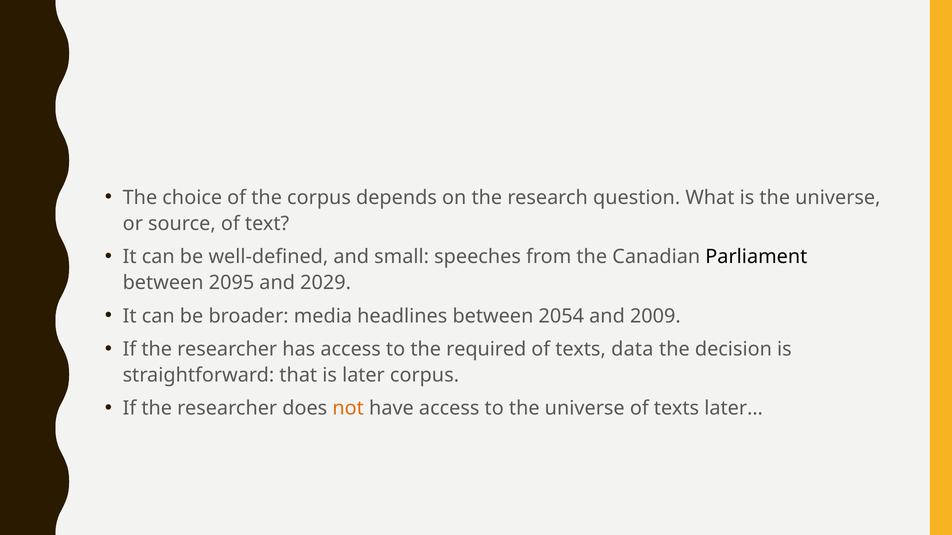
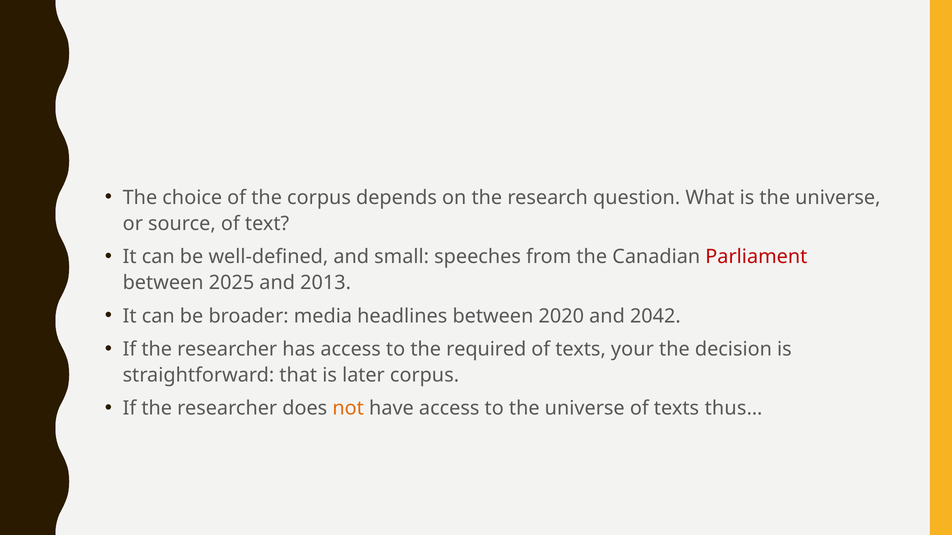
Parliament colour: black -> red
2095: 2095 -> 2025
2029: 2029 -> 2013
2054: 2054 -> 2020
2009: 2009 -> 2042
data: data -> your
later…: later… -> thus…
